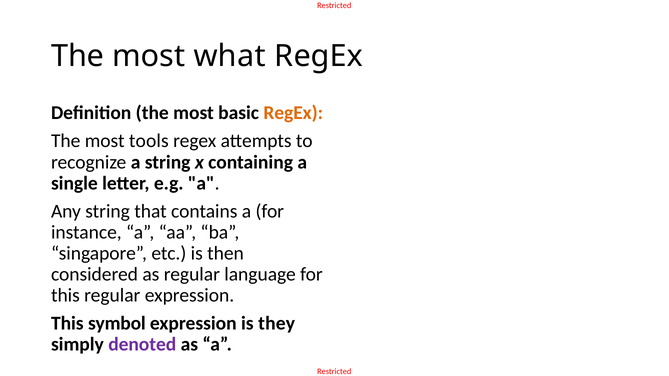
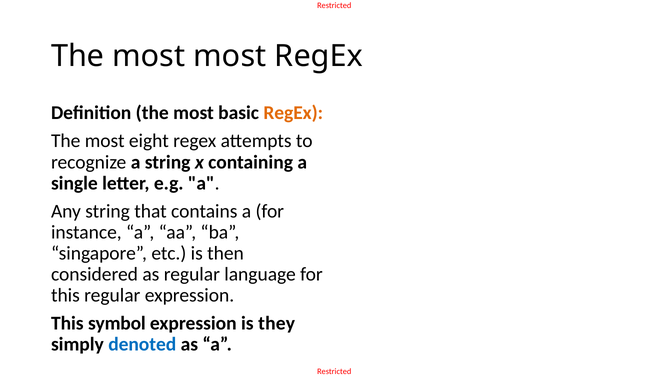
most what: what -> most
tools: tools -> eight
denoted colour: purple -> blue
